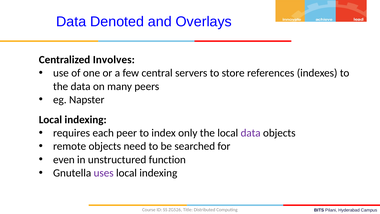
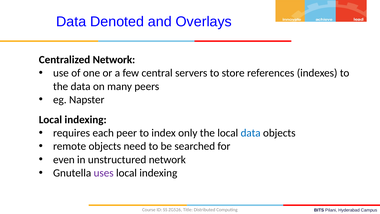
Centralized Involves: Involves -> Network
data at (251, 133) colour: purple -> blue
unstructured function: function -> network
